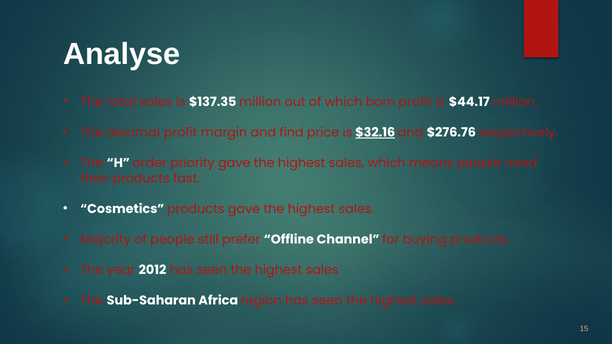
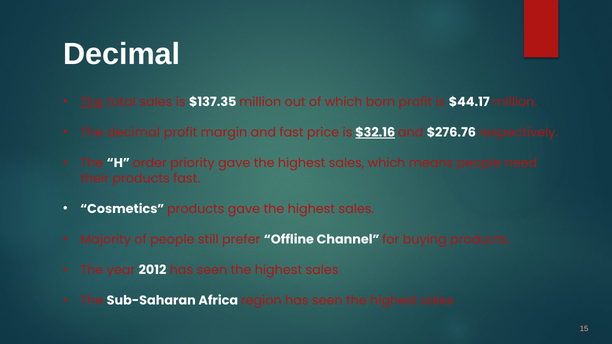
Analyse at (122, 54): Analyse -> Decimal
The at (92, 102) underline: none -> present
and find: find -> fast
